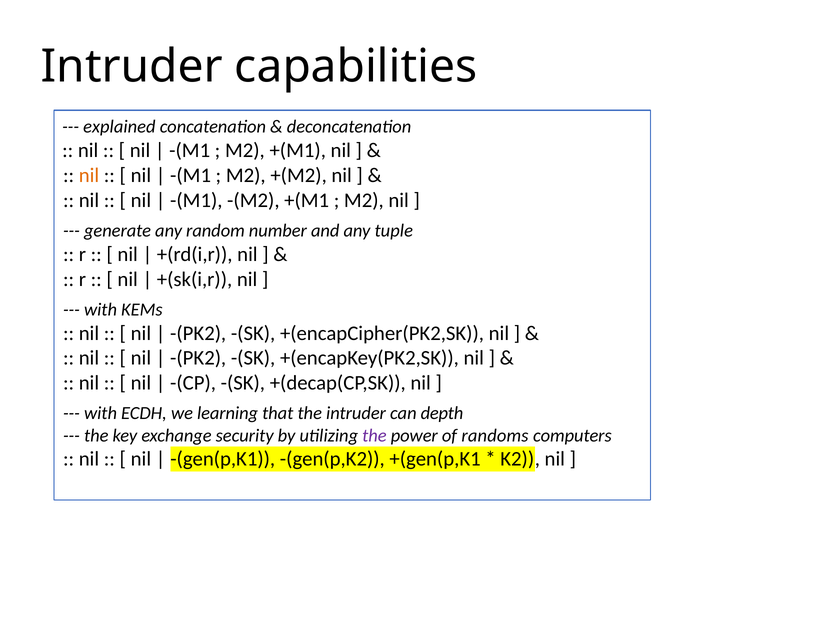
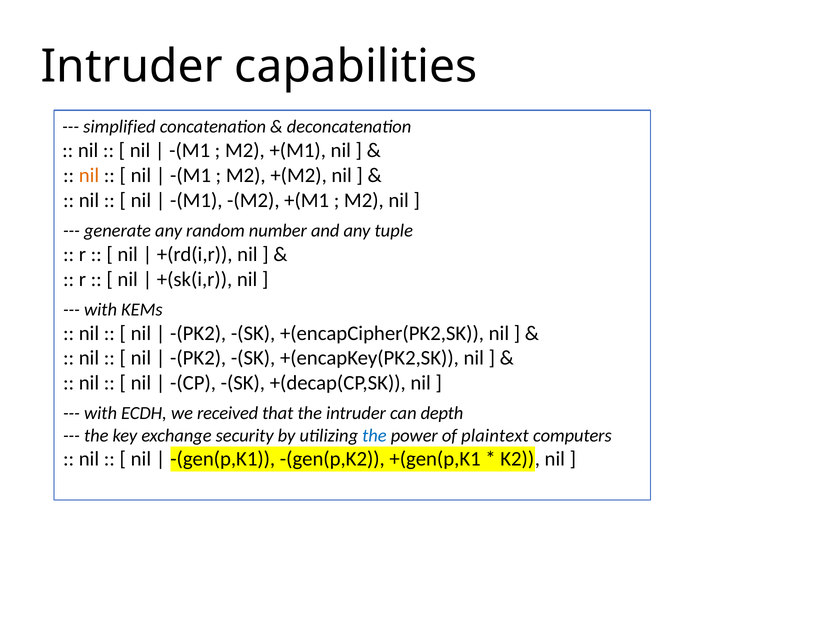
explained: explained -> simplified
learning: learning -> received
the at (374, 436) colour: purple -> blue
randoms: randoms -> plaintext
